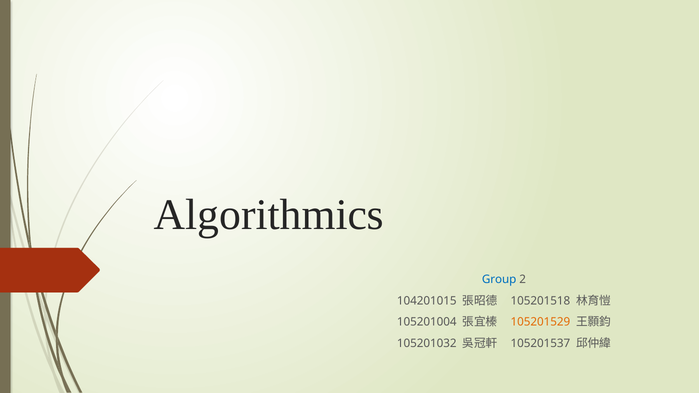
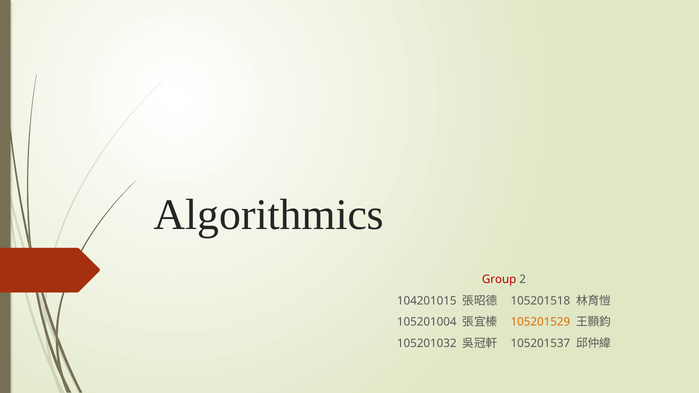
Group colour: blue -> red
